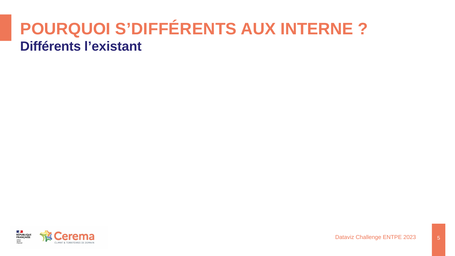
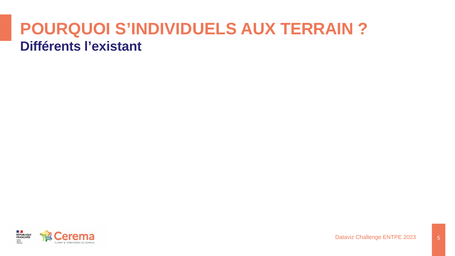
S’DIFFÉRENTS: S’DIFFÉRENTS -> S’INDIVIDUELS
INTERNE: INTERNE -> TERRAIN
